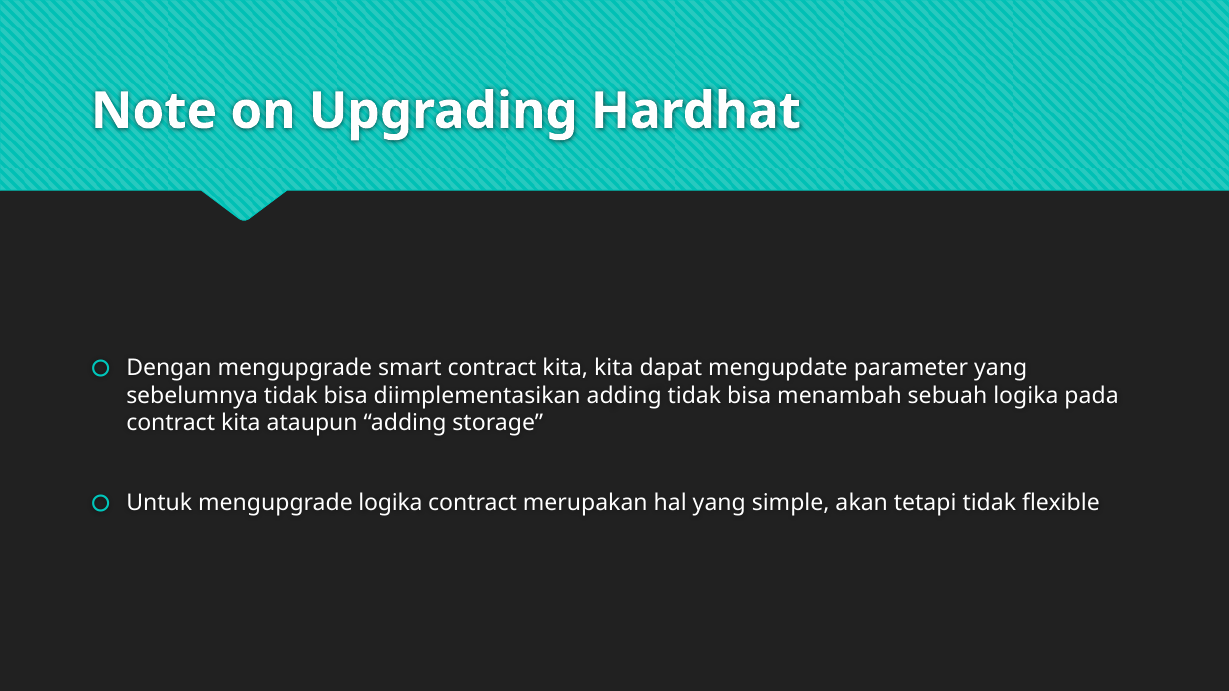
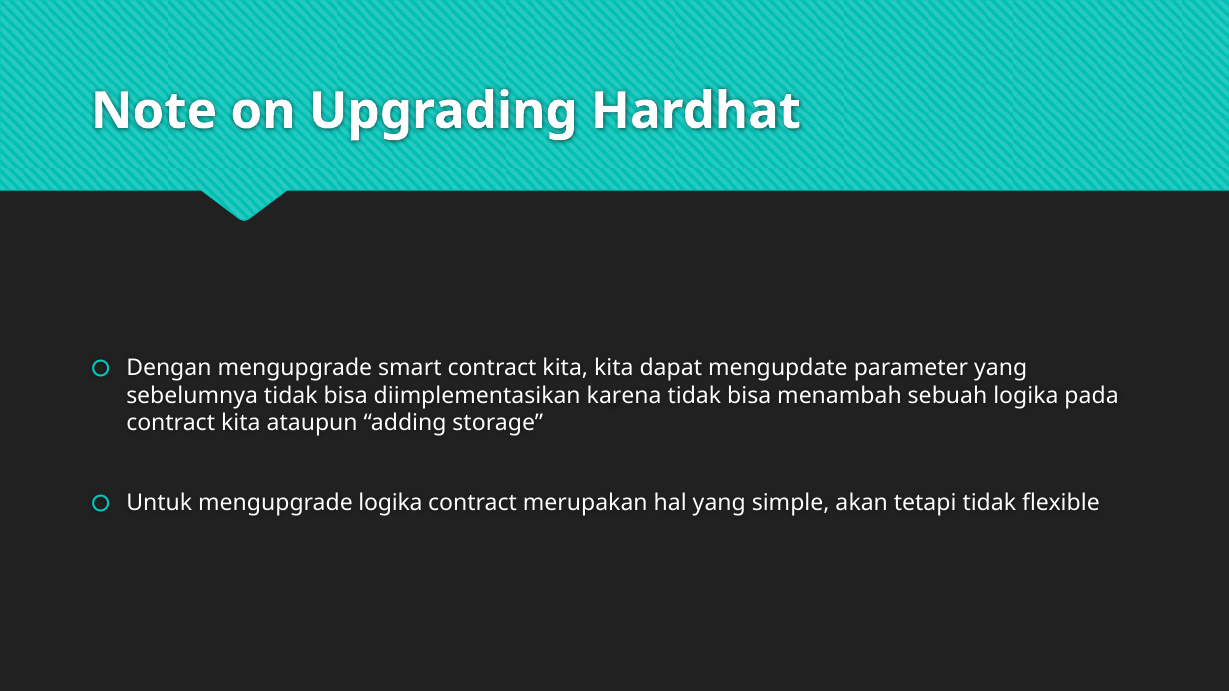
diimplementasikan adding: adding -> karena
